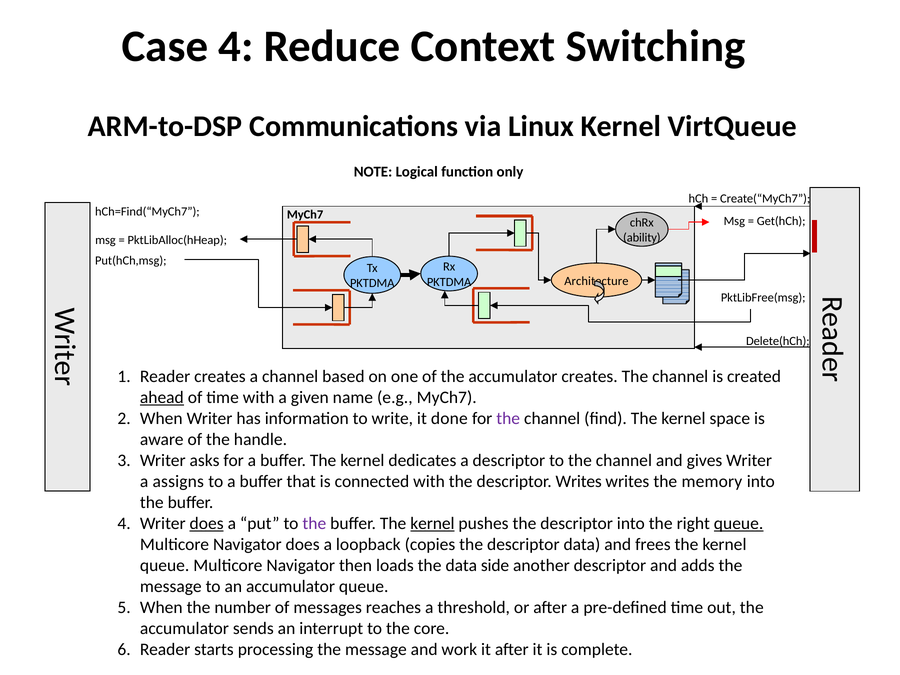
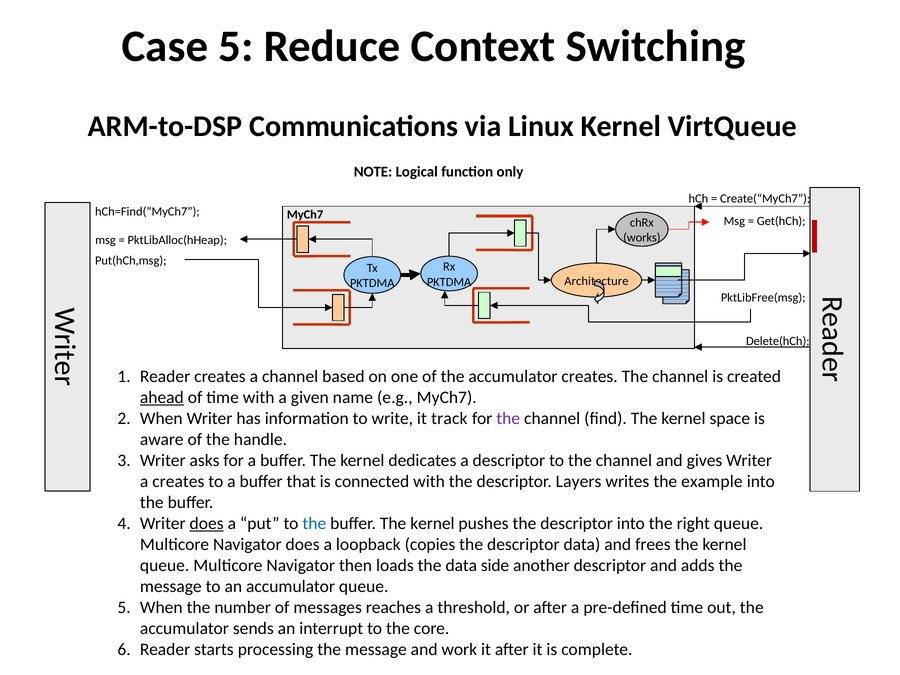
Case 4: 4 -> 5
ability: ability -> works
done: done -> track
a assigns: assigns -> creates
descriptor Writes: Writes -> Layers
memory: memory -> example
the at (314, 523) colour: purple -> blue
kernel at (432, 523) underline: present -> none
queue at (739, 523) underline: present -> none
